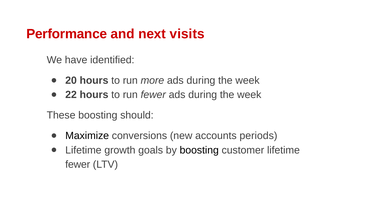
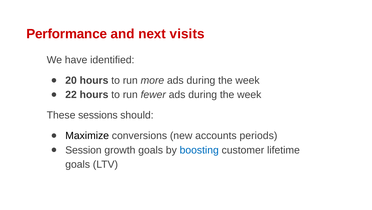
These boosting: boosting -> sessions
Lifetime at (83, 150): Lifetime -> Session
boosting at (199, 150) colour: black -> blue
fewer at (78, 164): fewer -> goals
